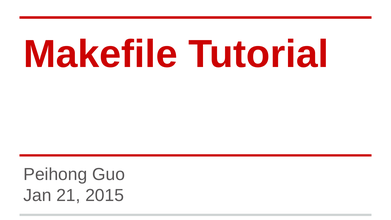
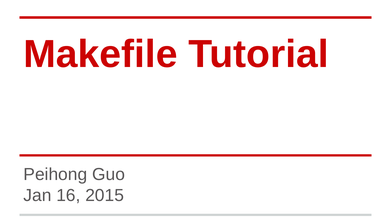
21: 21 -> 16
